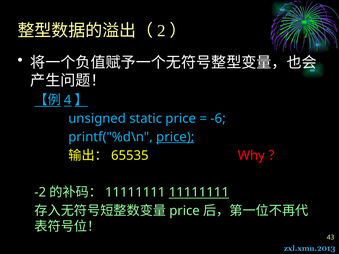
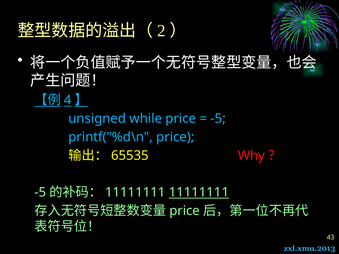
static: static -> while
-6 at (218, 119): -6 -> -5
price at (175, 137) underline: present -> none
-2 at (40, 193): -2 -> -5
